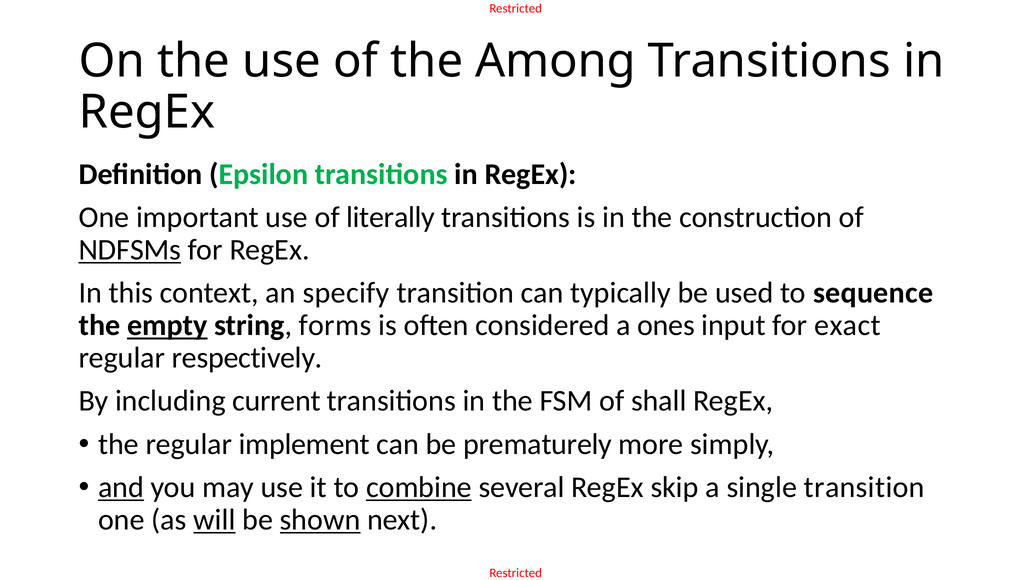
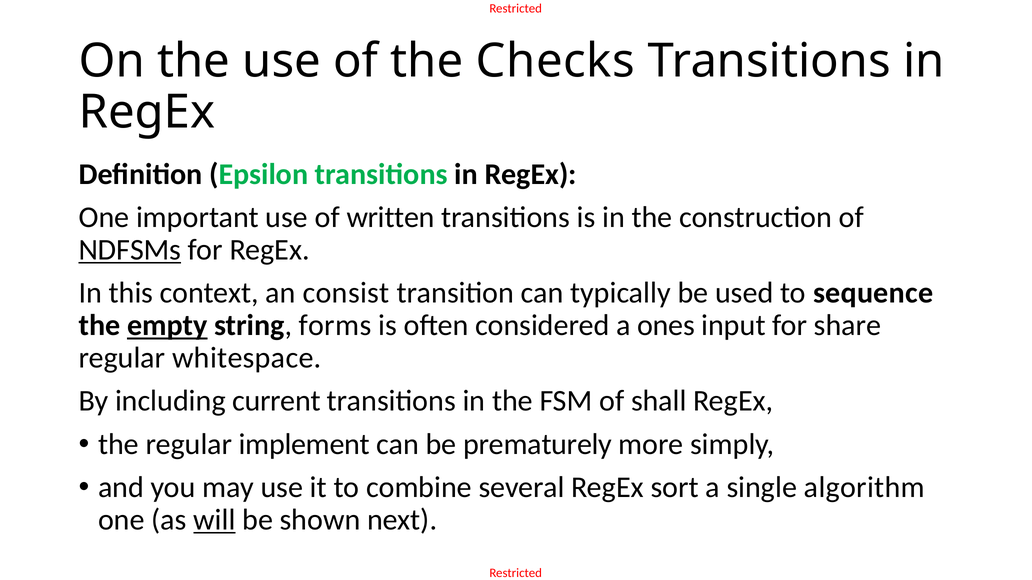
Among: Among -> Checks
literally: literally -> written
specify: specify -> consist
exact: exact -> share
respectively: respectively -> whitespace
and underline: present -> none
combine underline: present -> none
skip: skip -> sort
single transition: transition -> algorithm
shown underline: present -> none
